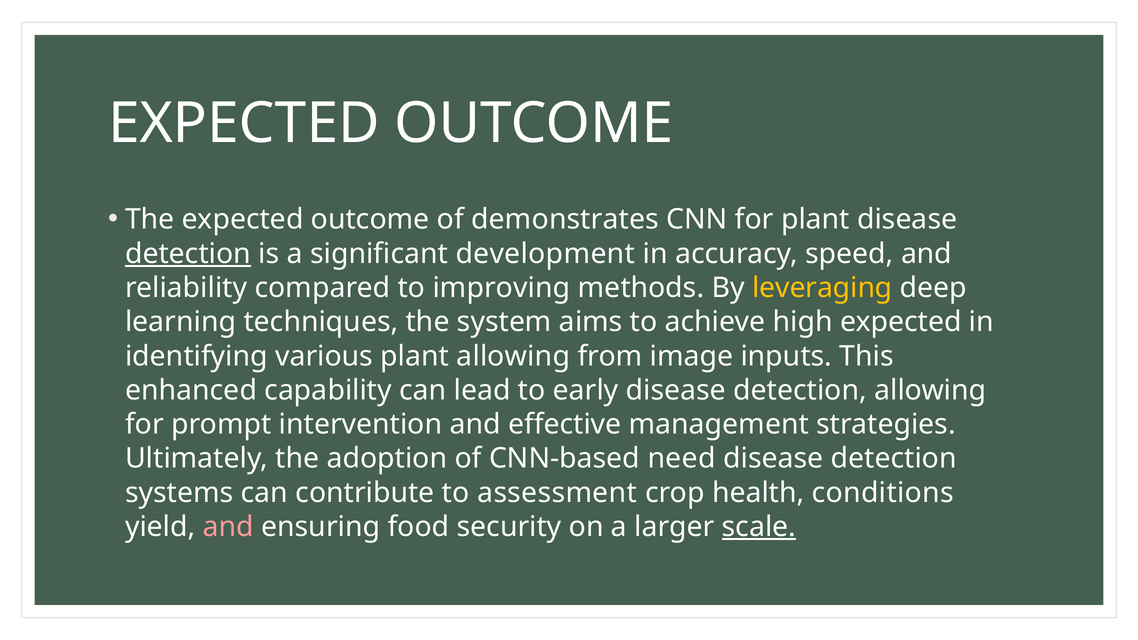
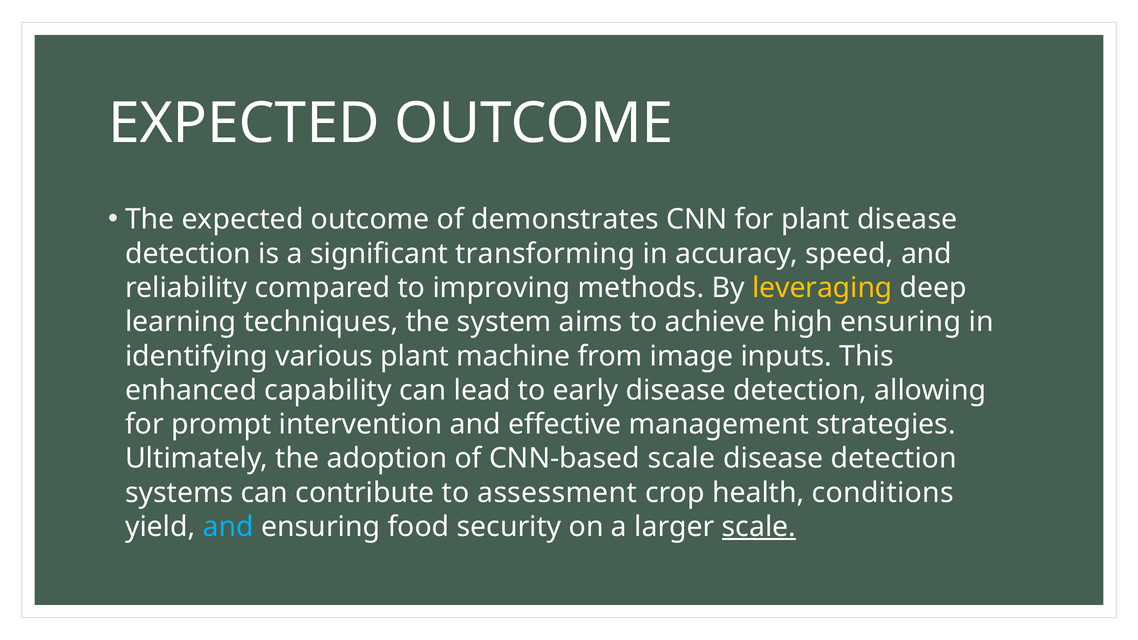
detection at (188, 254) underline: present -> none
development: development -> transforming
high expected: expected -> ensuring
plant allowing: allowing -> machine
CNN-based need: need -> scale
and at (228, 527) colour: pink -> light blue
